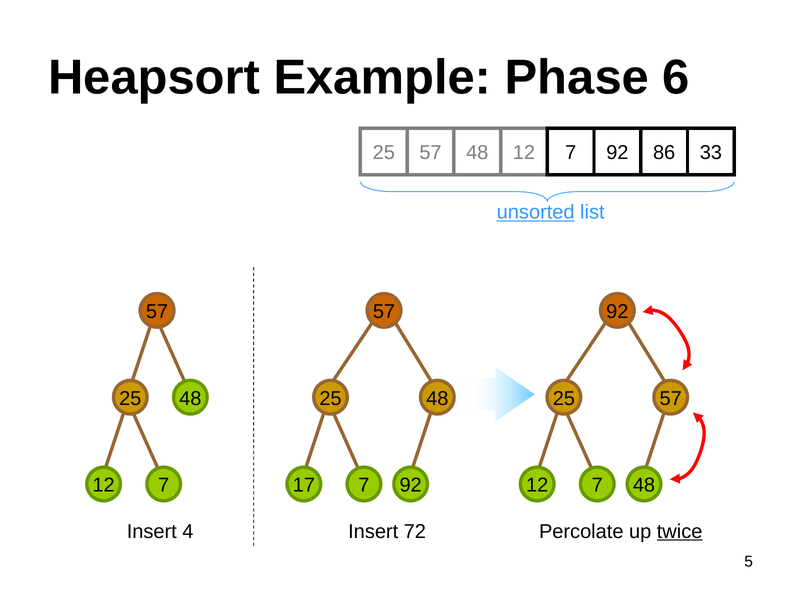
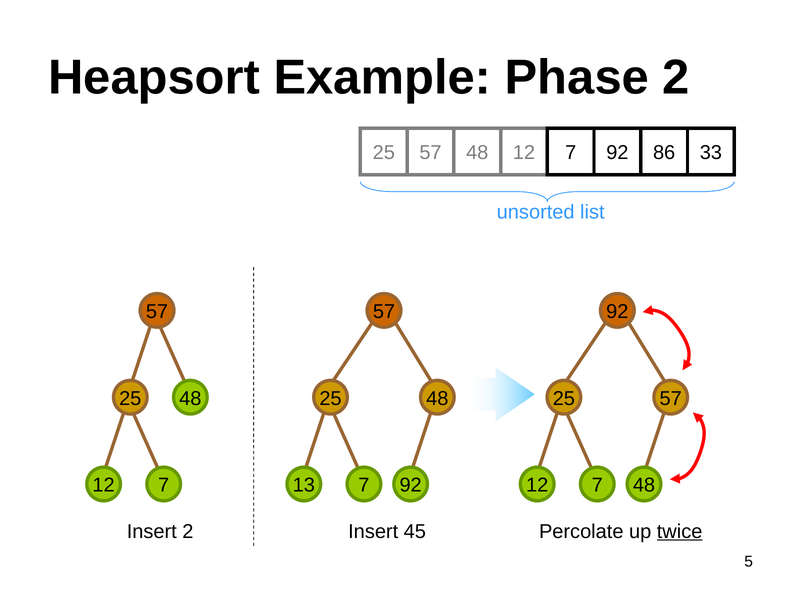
Phase 6: 6 -> 2
unsorted underline: present -> none
17: 17 -> 13
Insert 4: 4 -> 2
72: 72 -> 45
